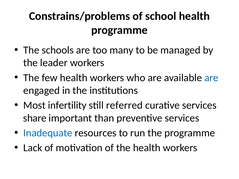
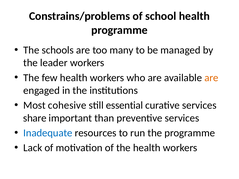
are at (211, 78) colour: blue -> orange
infertility: infertility -> cohesive
referred: referred -> essential
